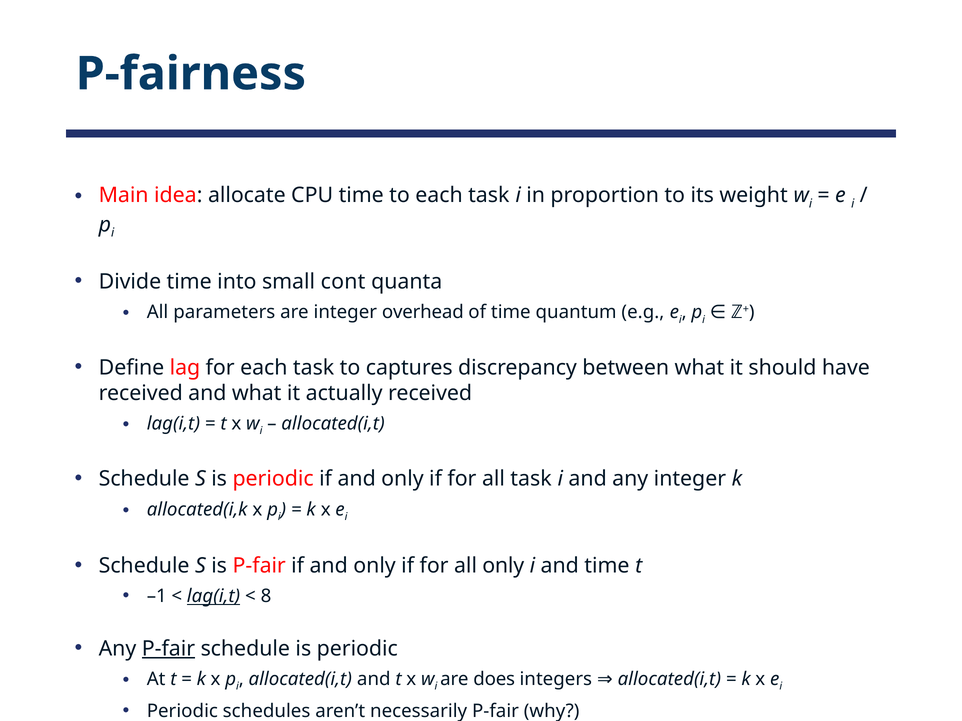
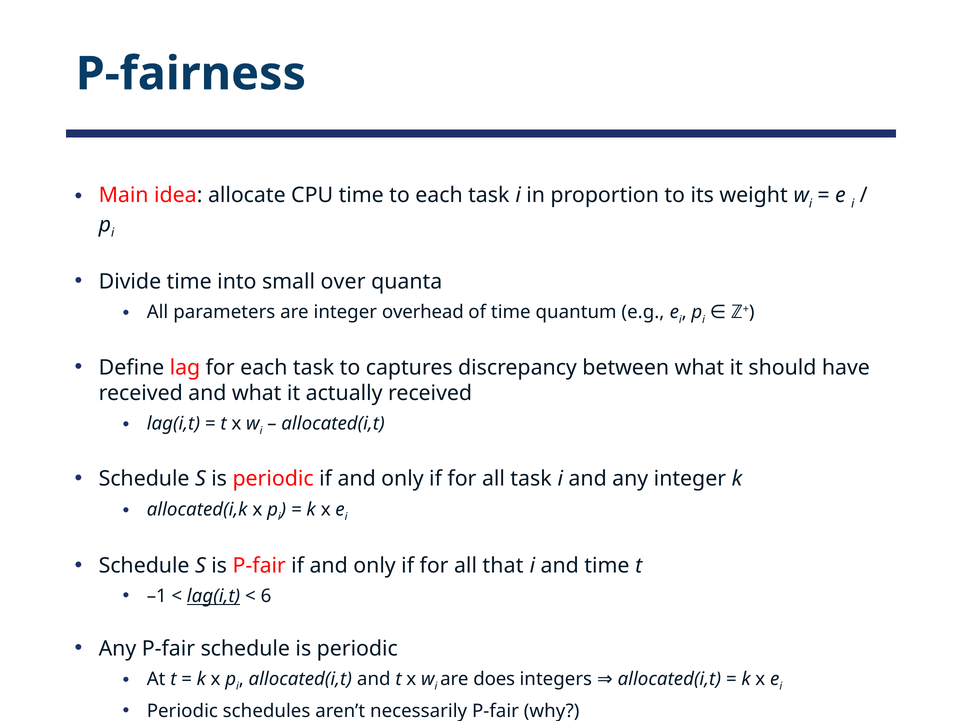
cont: cont -> over
all only: only -> that
8: 8 -> 6
P-fair at (168, 649) underline: present -> none
